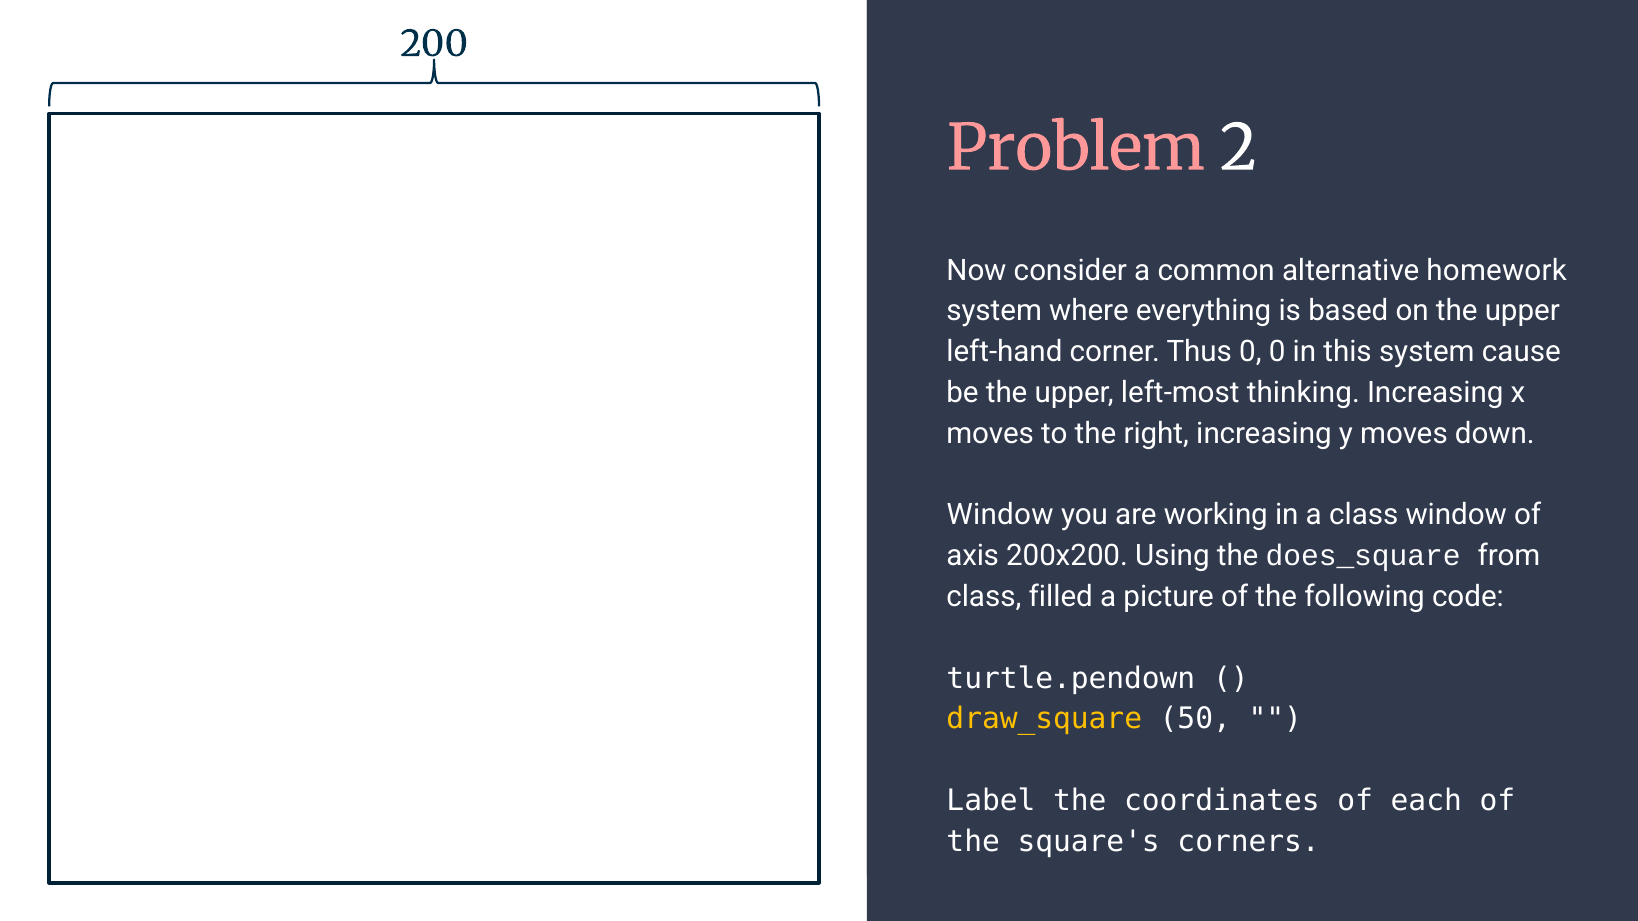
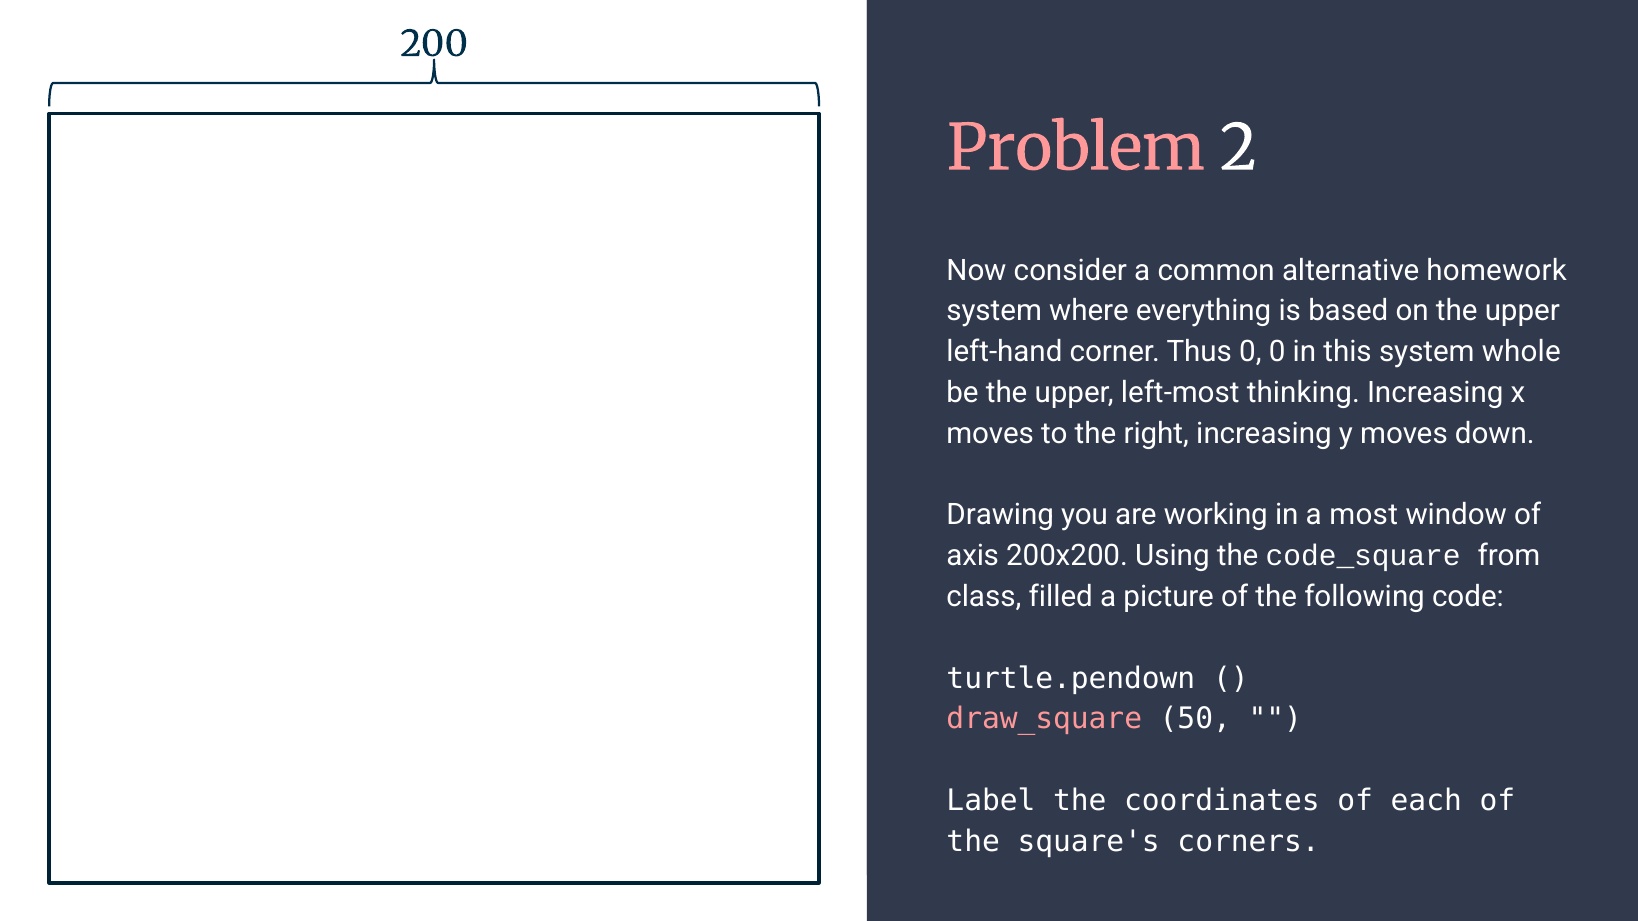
cause: cause -> whole
Window at (1000, 515): Window -> Drawing
a class: class -> most
does_square: does_square -> code_square
draw_square colour: yellow -> pink
